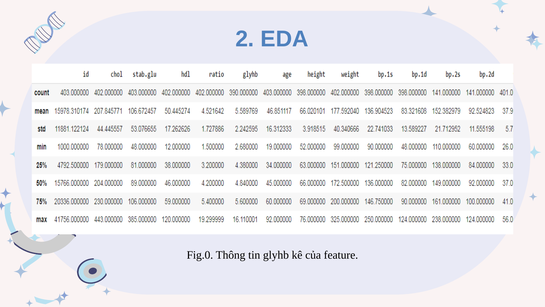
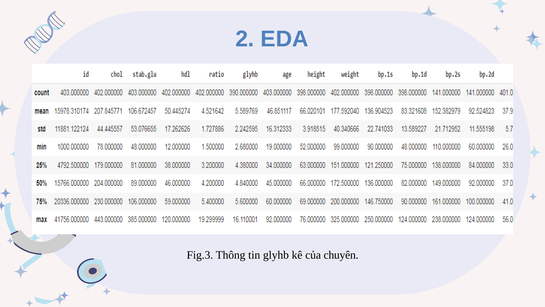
Fig.0: Fig.0 -> Fig.3
feature: feature -> chuyên
